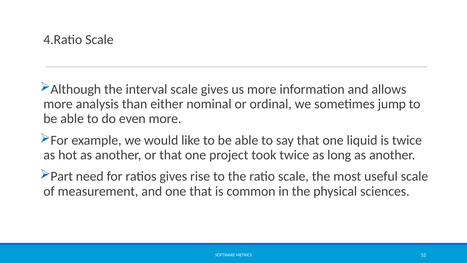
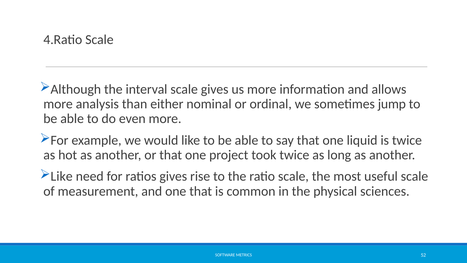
Part at (62, 176): Part -> Like
